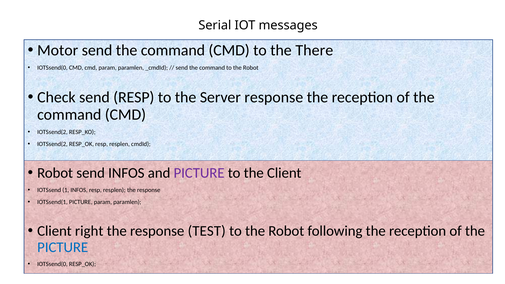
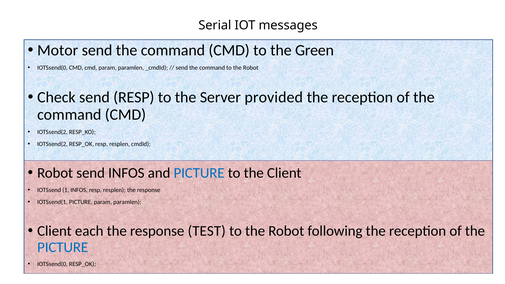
There: There -> Green
Server response: response -> provided
PICTURE at (199, 173) colour: purple -> blue
right: right -> each
